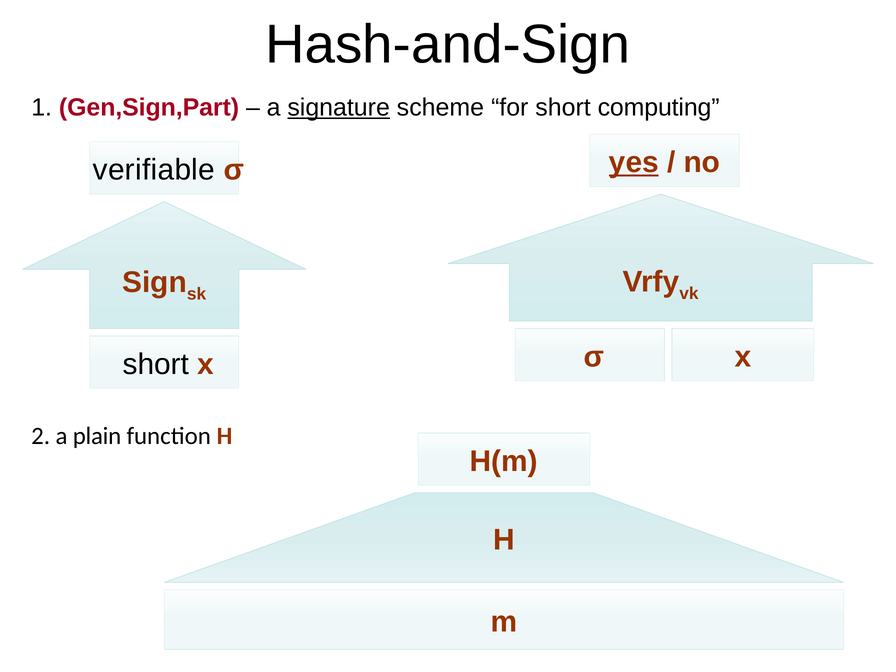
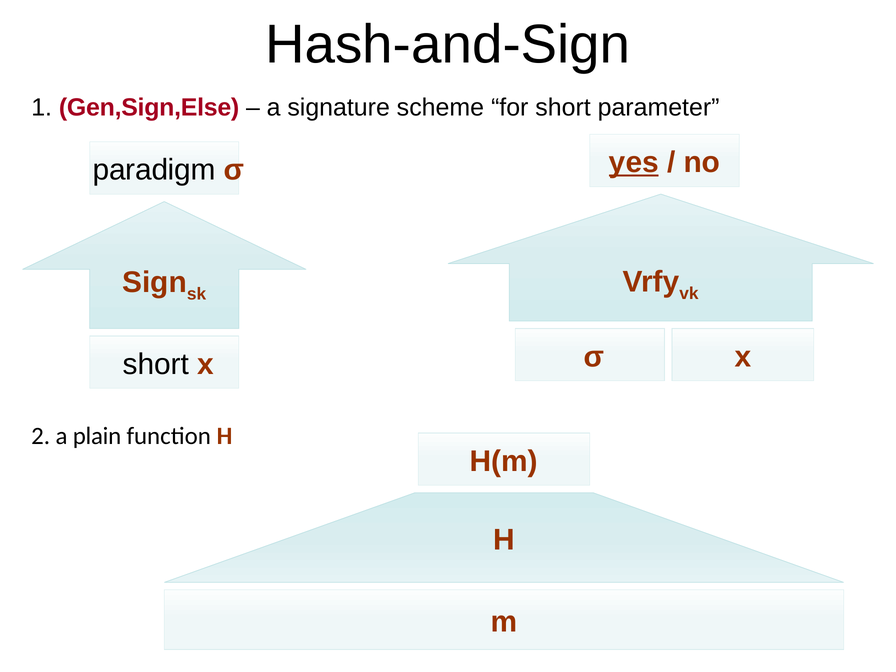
Gen,Sign,Part: Gen,Sign,Part -> Gen,Sign,Else
signature underline: present -> none
computing: computing -> parameter
verifiable: verifiable -> paradigm
